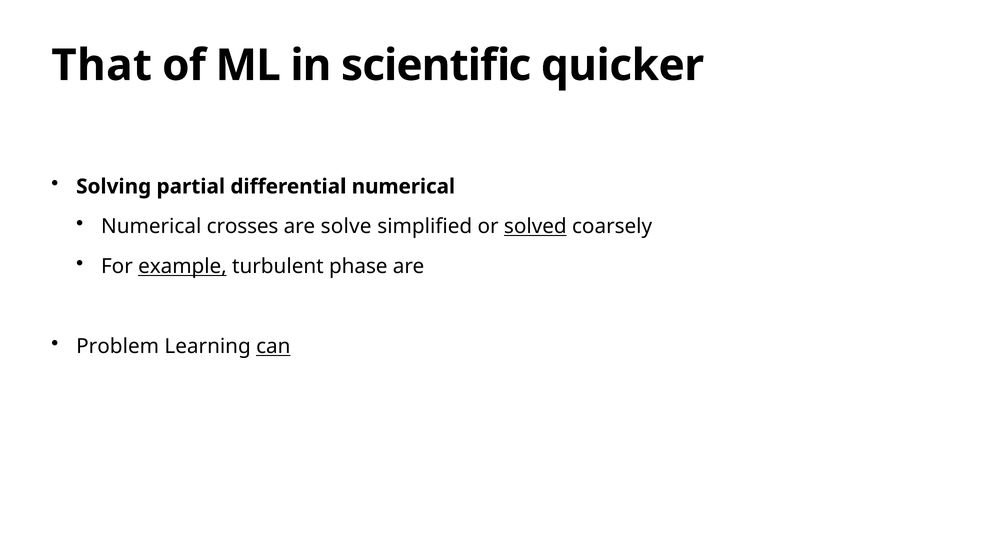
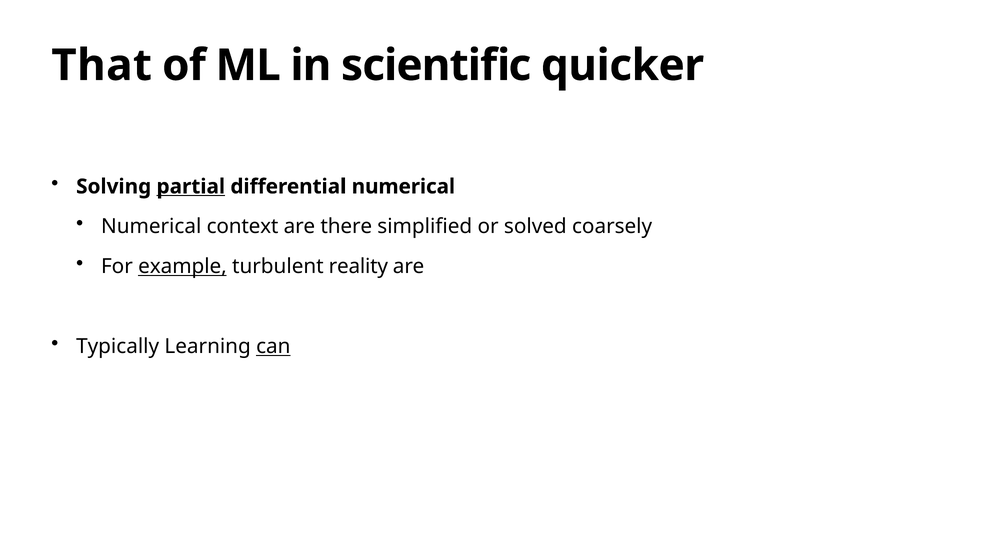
partial underline: none -> present
crosses: crosses -> context
solve: solve -> there
solved underline: present -> none
phase: phase -> reality
Problem: Problem -> Typically
